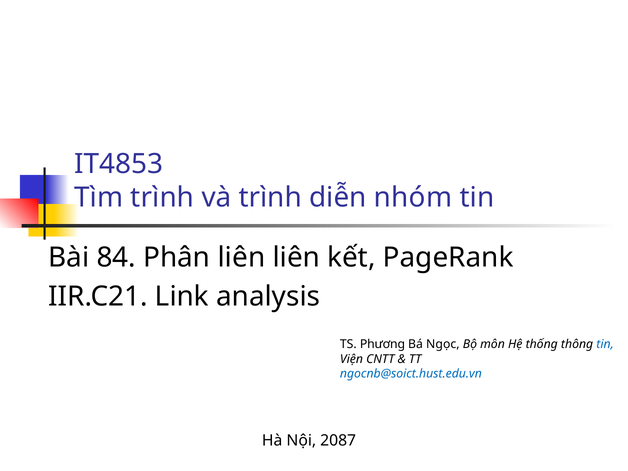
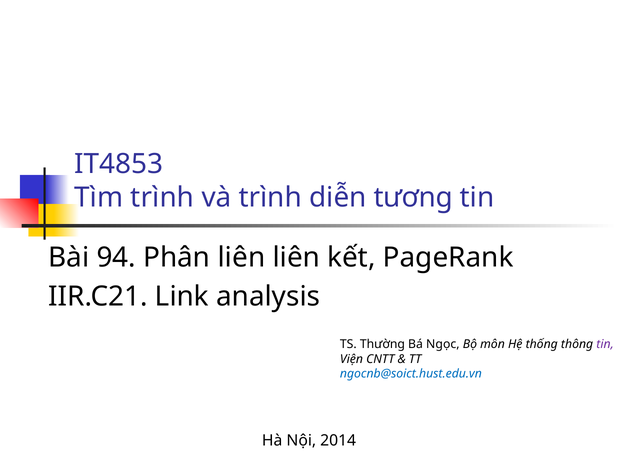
nhóm: nhóm -> tương
84: 84 -> 94
Phương: Phương -> Thường
tin at (605, 344) colour: blue -> purple
2087: 2087 -> 2014
